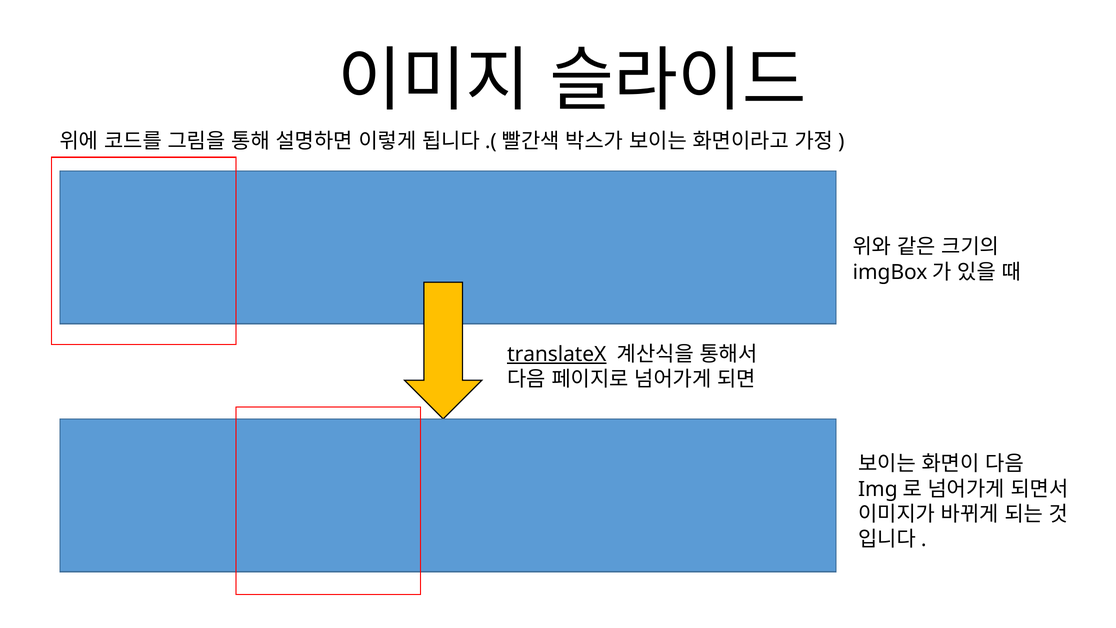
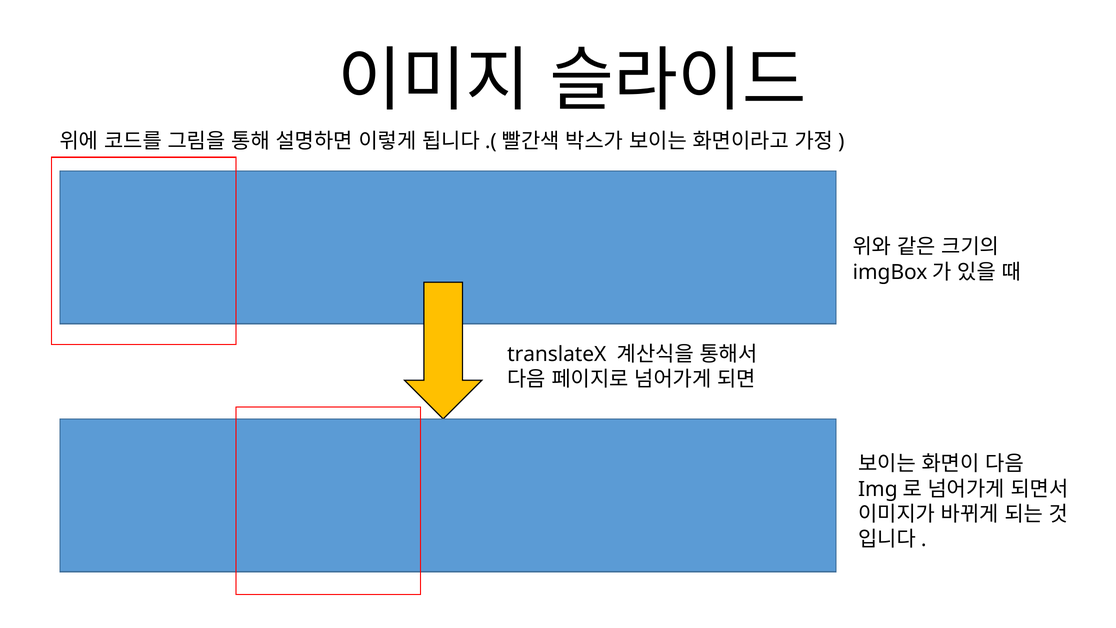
translateX underline: present -> none
